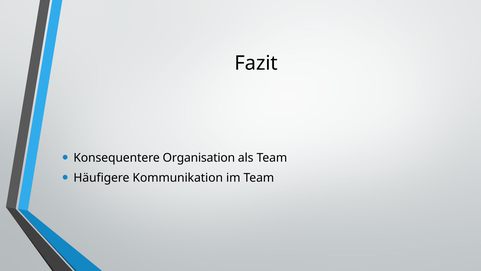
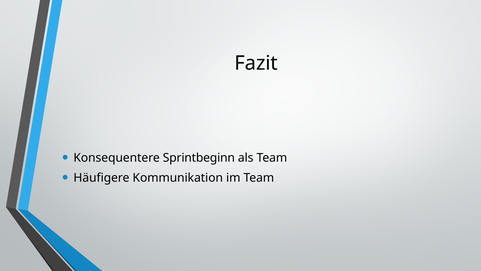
Organisation: Organisation -> Sprintbeginn
